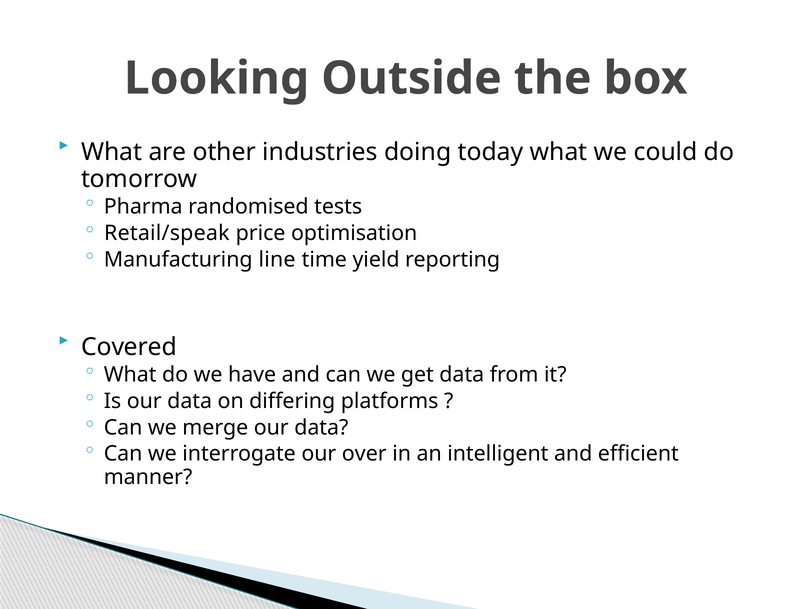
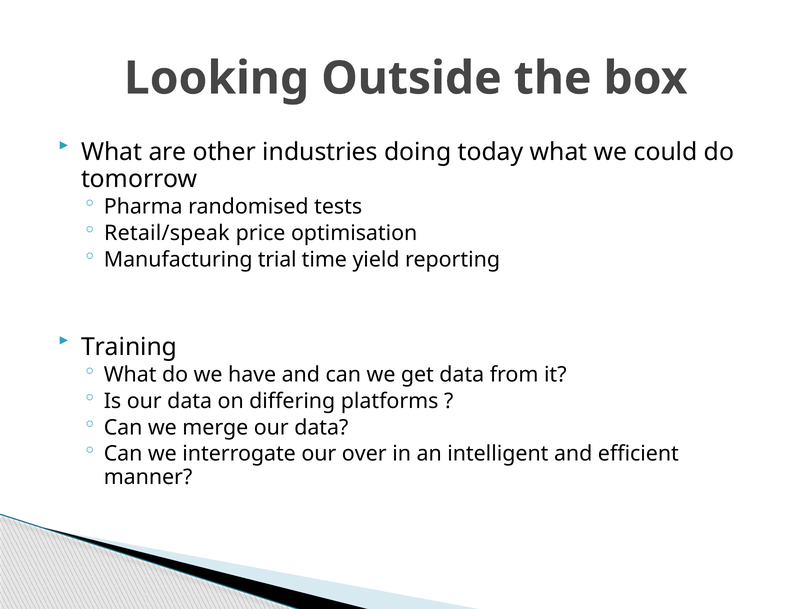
line: line -> trial
Covered: Covered -> Training
